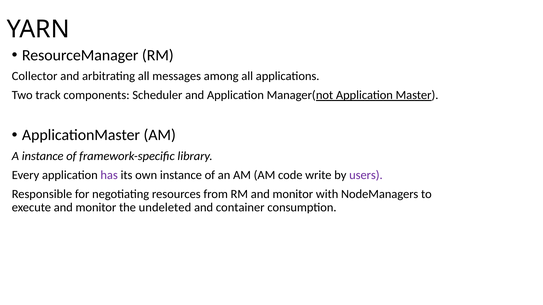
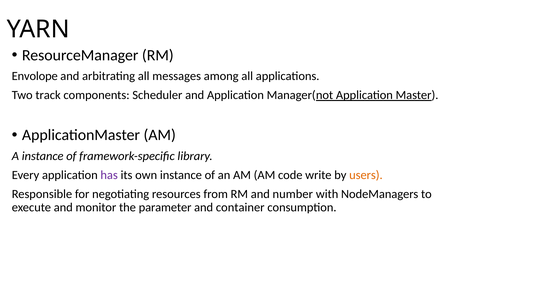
Collector: Collector -> Envolope
users colour: purple -> orange
RM and monitor: monitor -> number
undeleted: undeleted -> parameter
